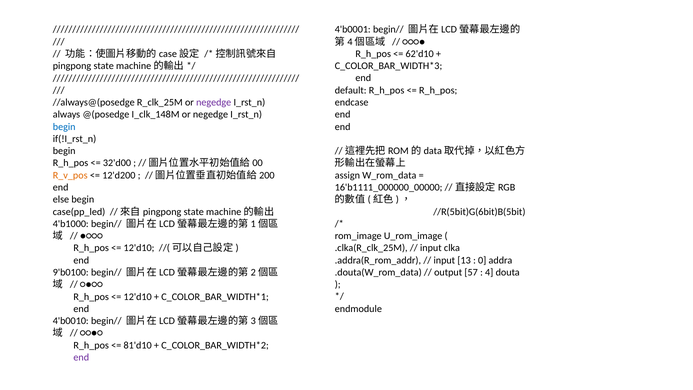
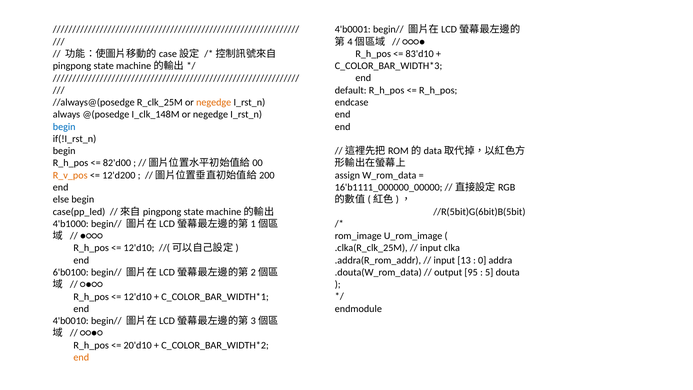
62'd10: 62'd10 -> 83'd10
negedge at (214, 102) colour: purple -> orange
32'd00: 32'd00 -> 82'd00
9'b0100: 9'b0100 -> 6'b0100
57: 57 -> 95
4: 4 -> 5
81'd10: 81'd10 -> 20'd10
end at (81, 357) colour: purple -> orange
